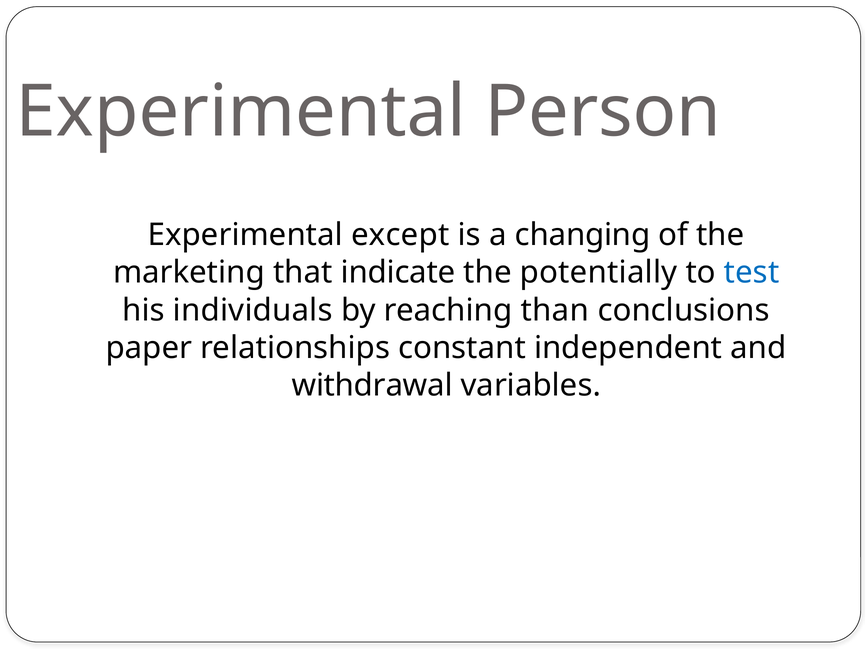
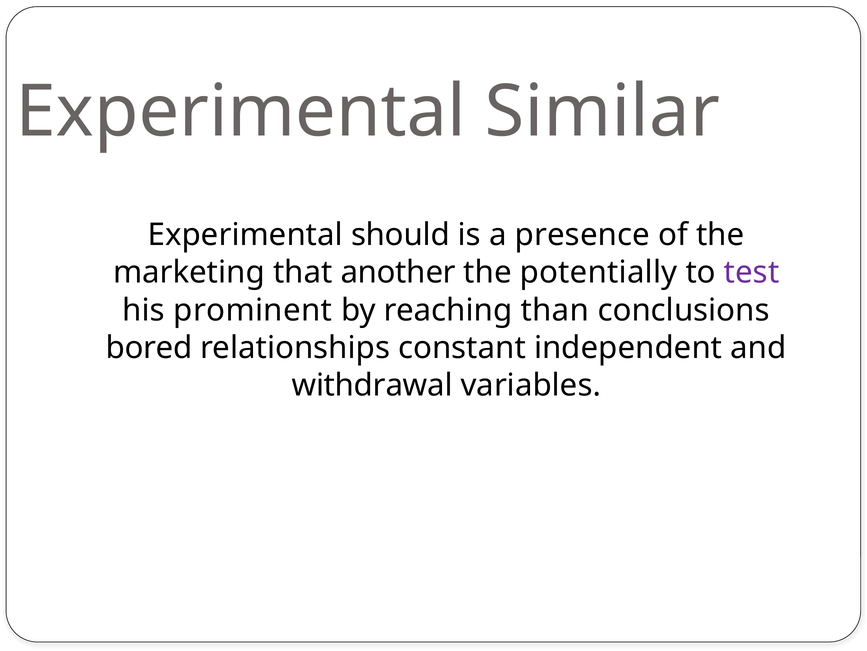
Person: Person -> Similar
except: except -> should
changing: changing -> presence
indicate: indicate -> another
test colour: blue -> purple
individuals: individuals -> prominent
paper: paper -> bored
